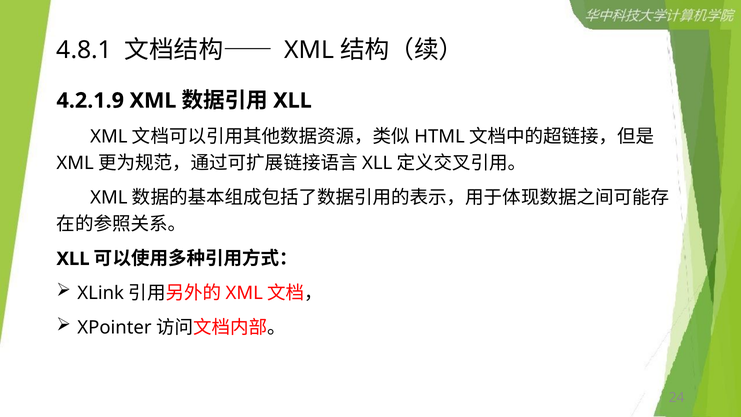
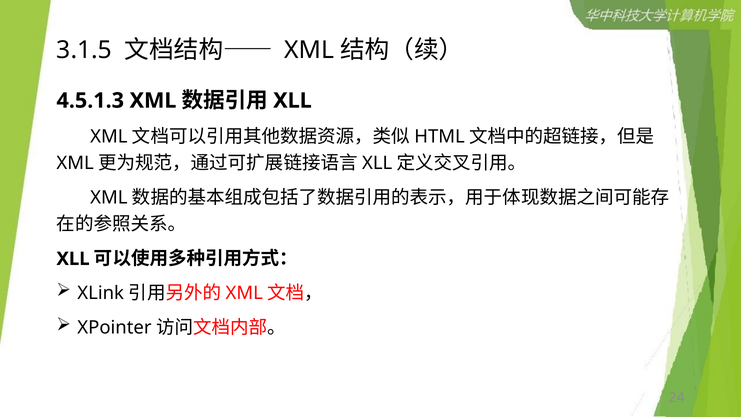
4.8.1: 4.8.1 -> 3.1.5
4.2.1.9: 4.2.1.9 -> 4.5.1.3
